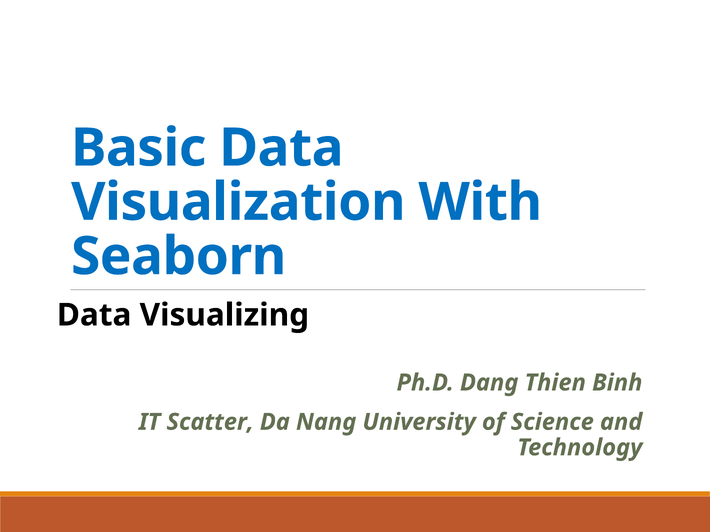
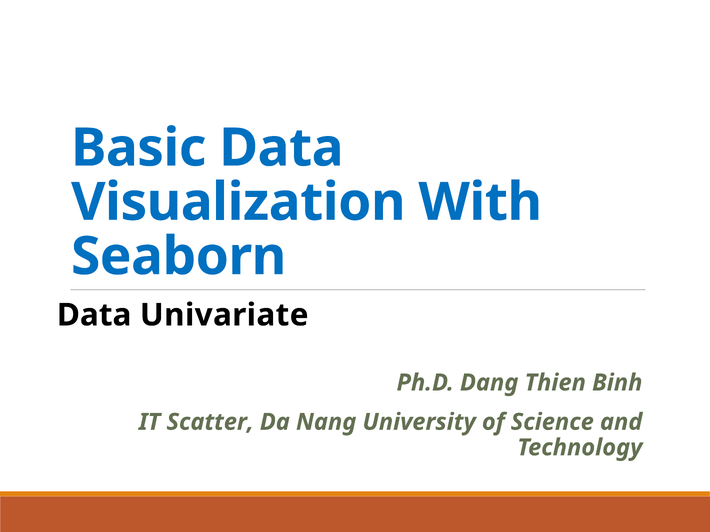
Visualizing: Visualizing -> Univariate
